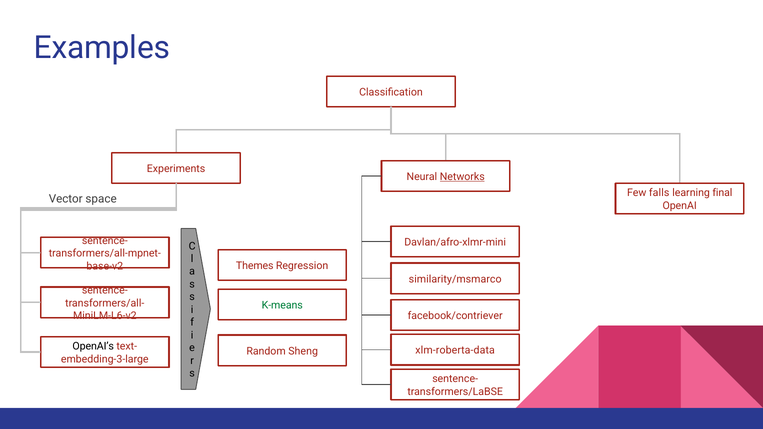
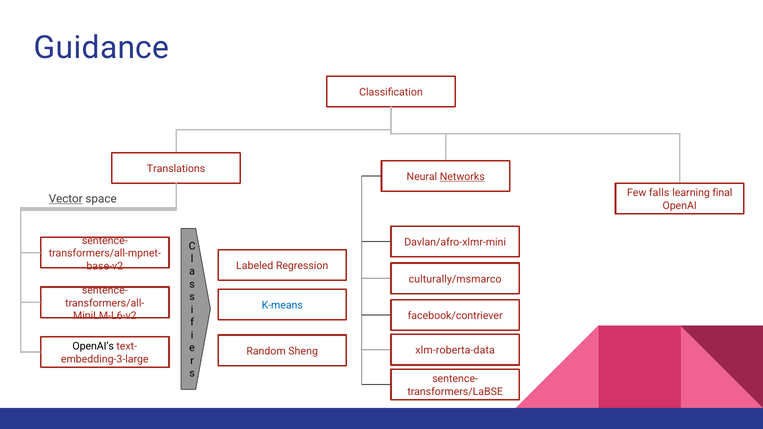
Examples: Examples -> Guidance
Experiments: Experiments -> Translations
Vector underline: none -> present
Themes: Themes -> Labeled
similarity/msmarco: similarity/msmarco -> culturally/msmarco
K-means colour: green -> blue
